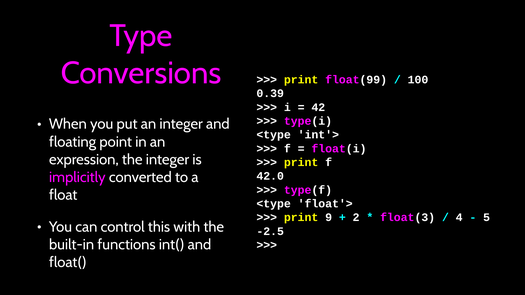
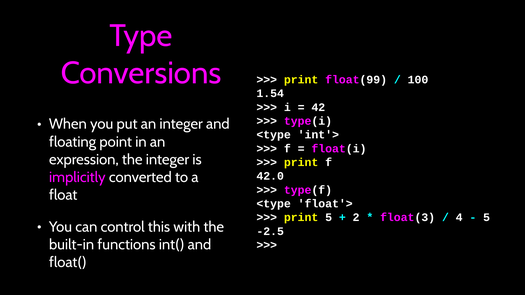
0.39: 0.39 -> 1.54
print 9: 9 -> 5
